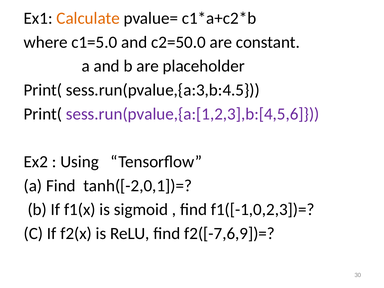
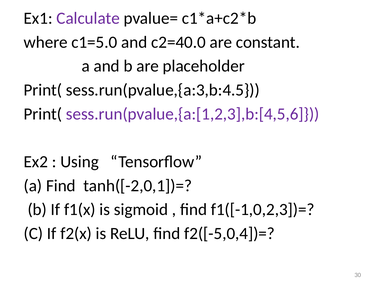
Calculate colour: orange -> purple
c2=50.0: c2=50.0 -> c2=40.0
f2([-7,6,9])=: f2([-7,6,9])= -> f2([-5,0,4])=
